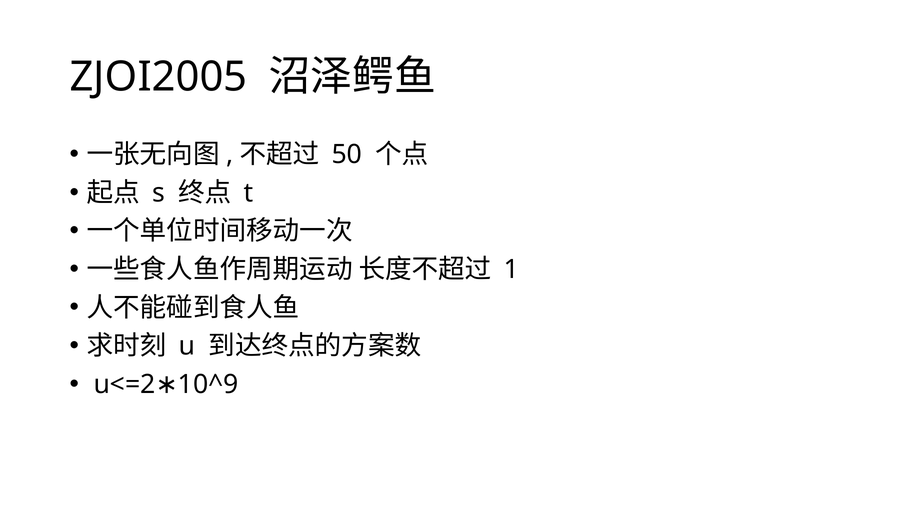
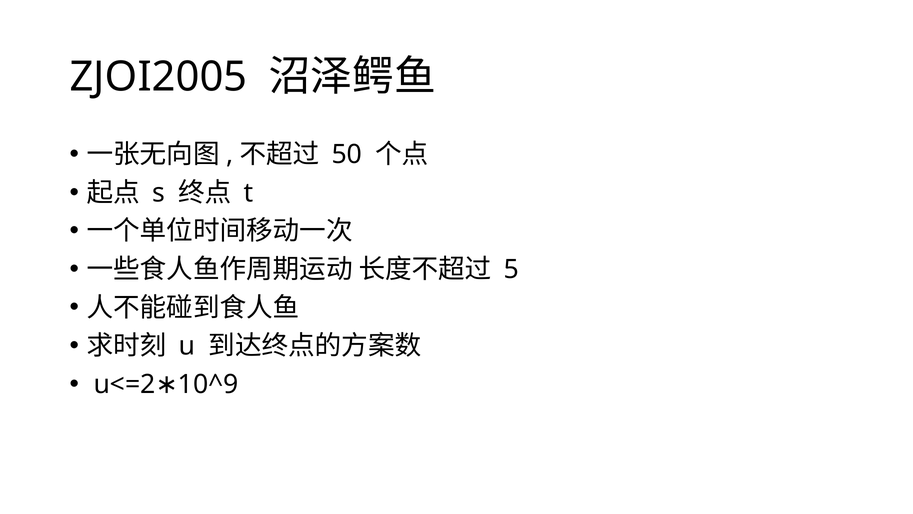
1: 1 -> 5
